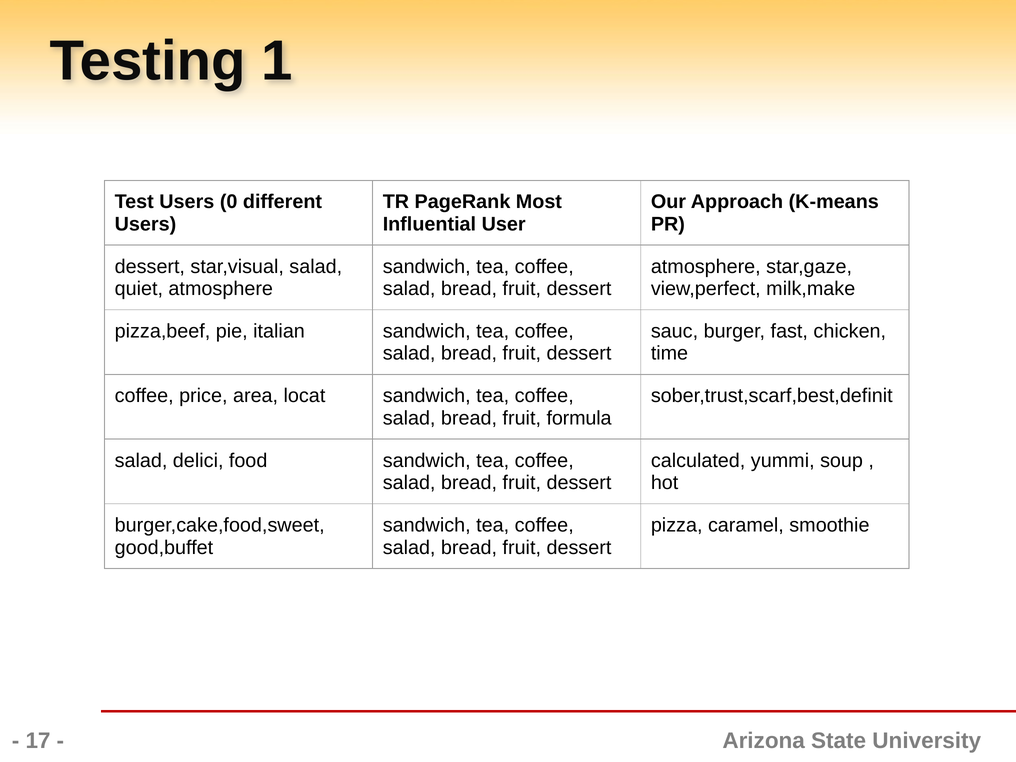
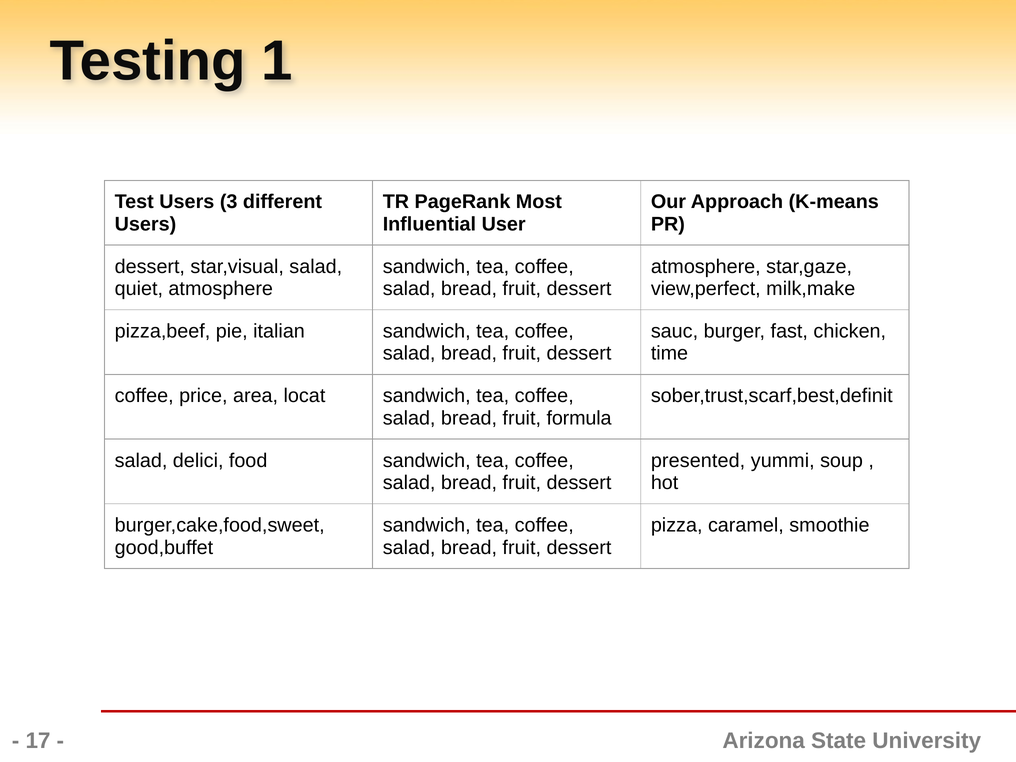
0: 0 -> 3
calculated: calculated -> presented
